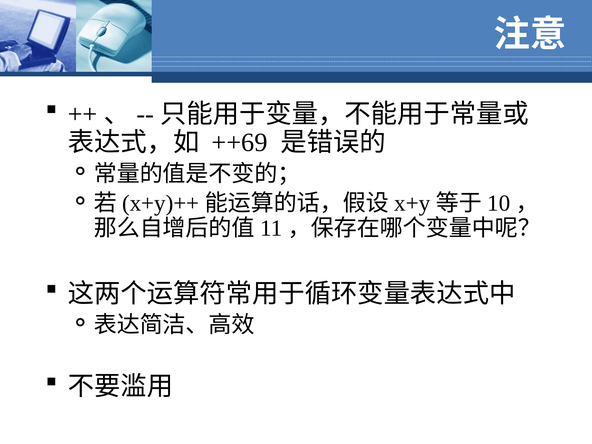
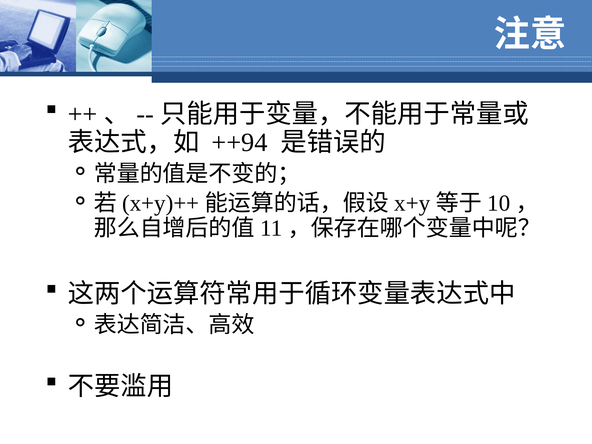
++69: ++69 -> ++94
